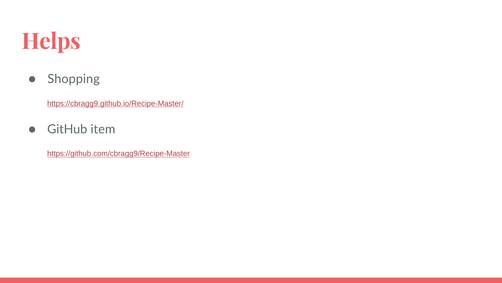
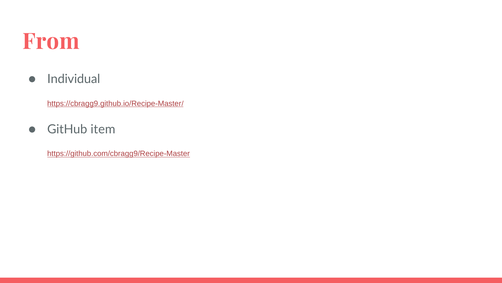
Helps: Helps -> From
Shopping: Shopping -> Individual
